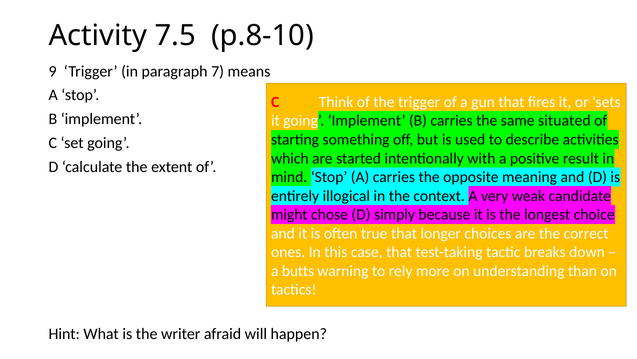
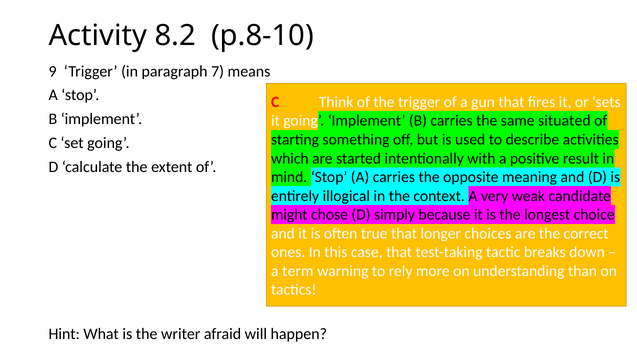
7.5: 7.5 -> 8.2
butts: butts -> term
